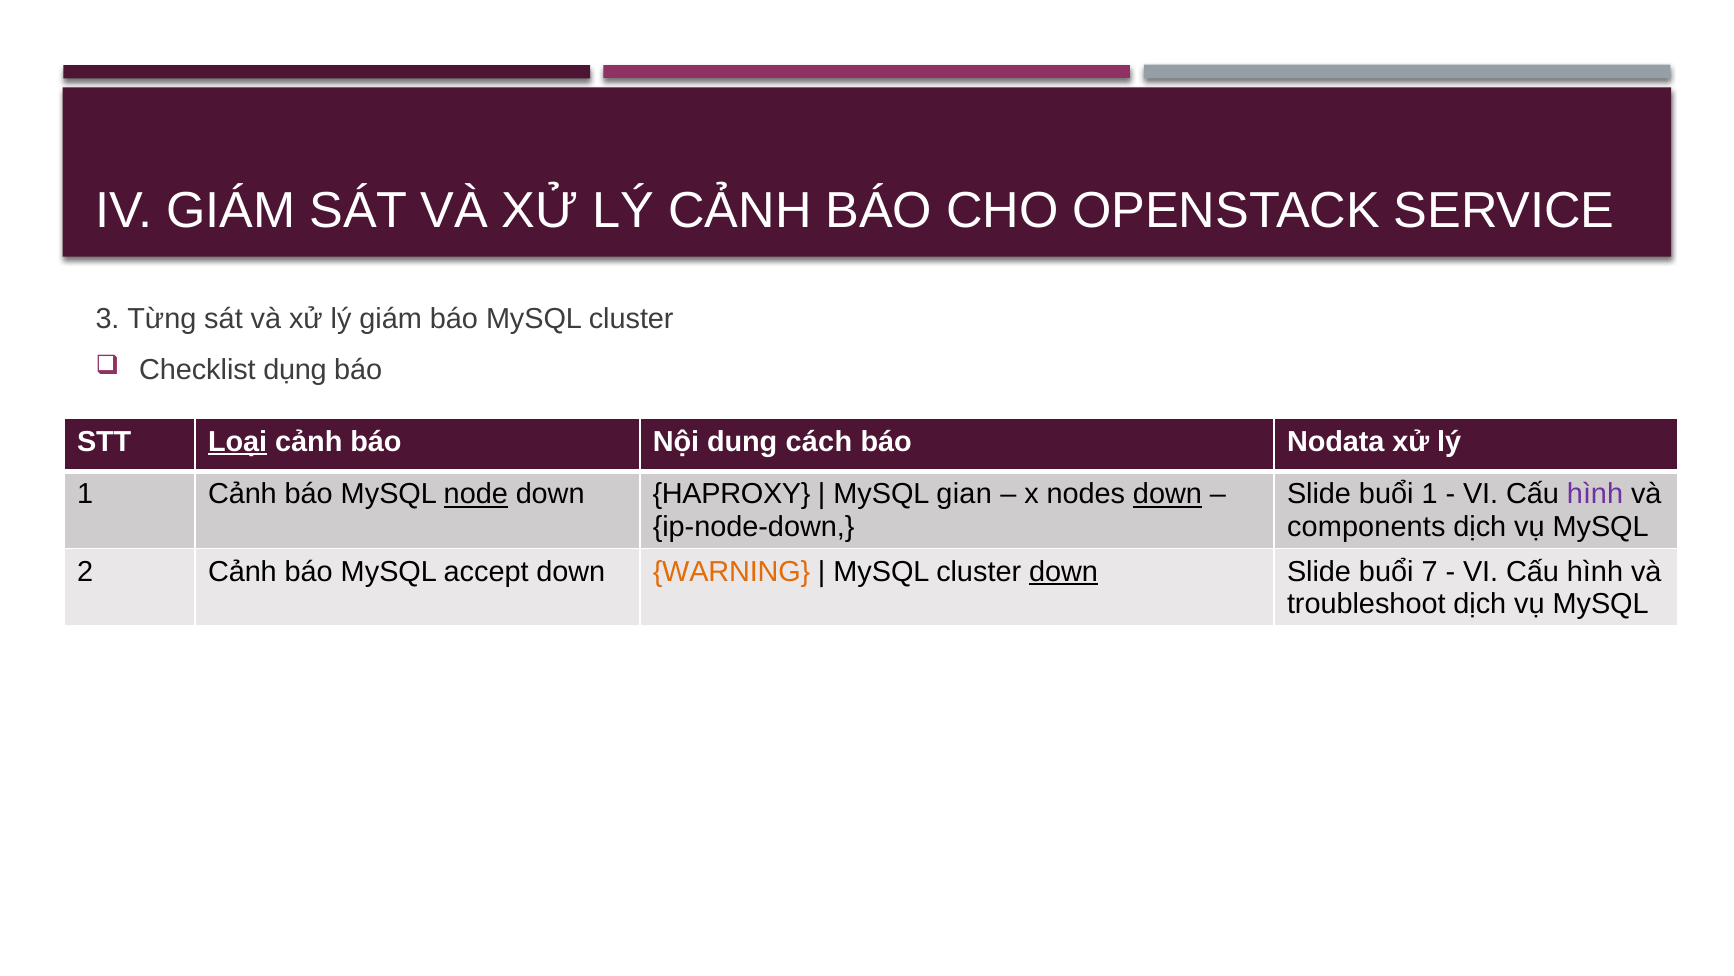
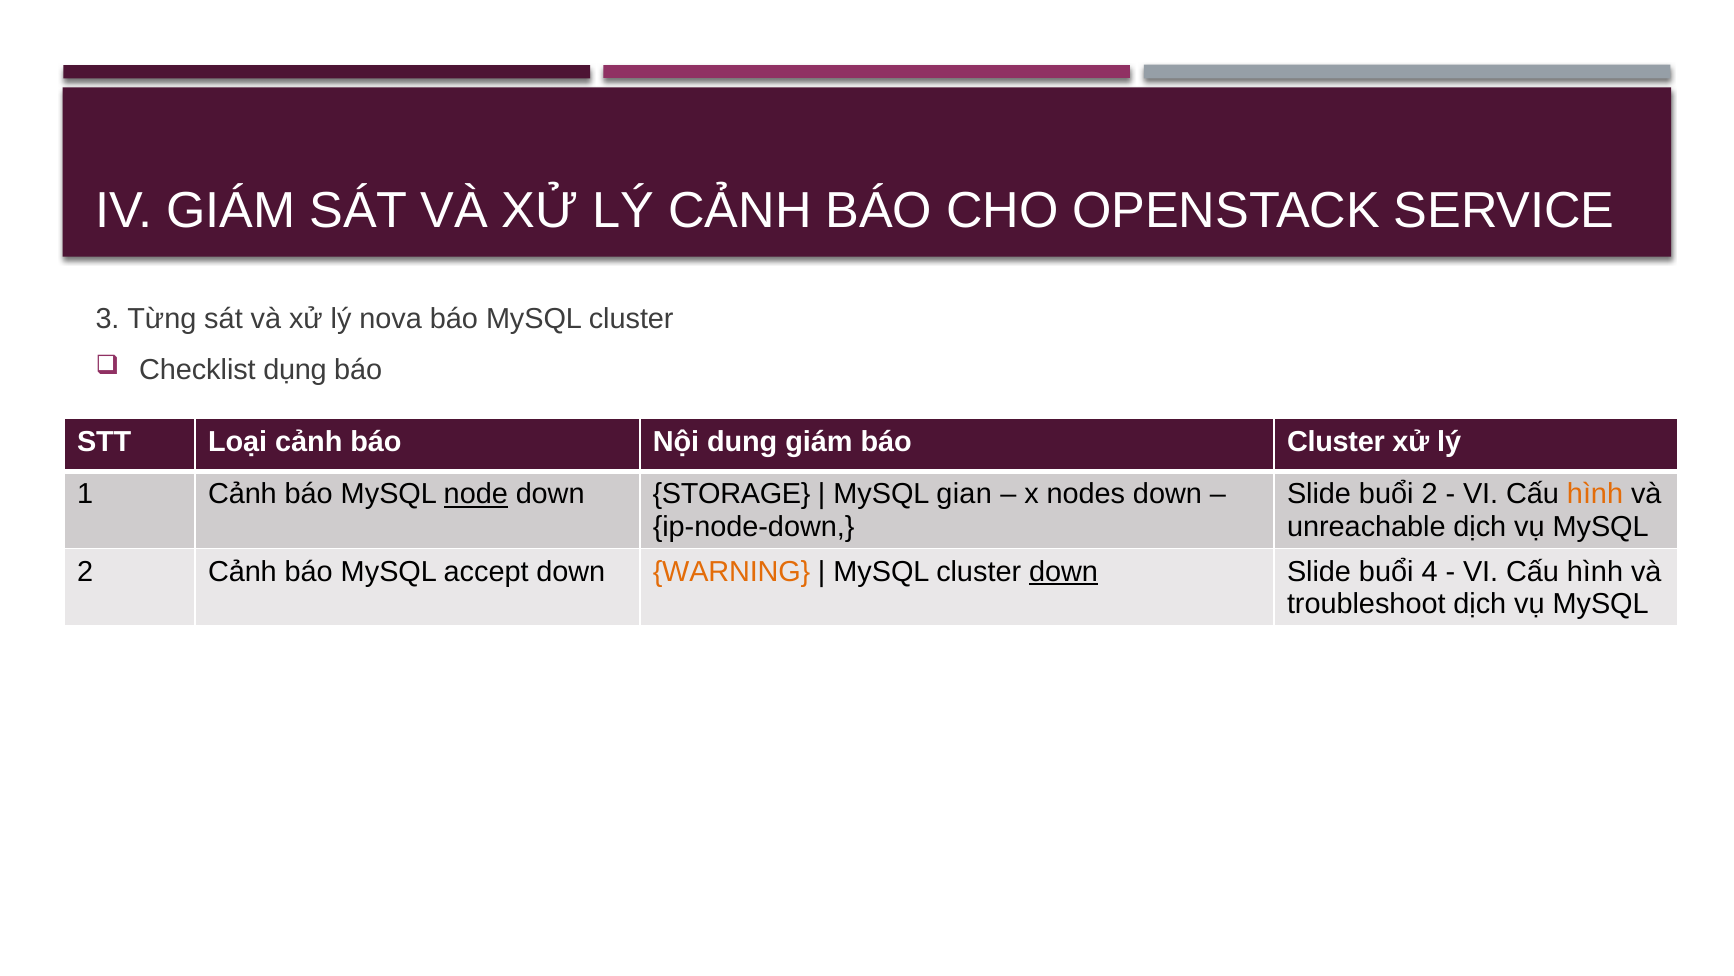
lý giám: giám -> nova
Loại underline: present -> none
dung cách: cách -> giám
báo Nodata: Nodata -> Cluster
HAPROXY: HAPROXY -> STORAGE
down at (1167, 494) underline: present -> none
buổi 1: 1 -> 2
hình at (1595, 494) colour: purple -> orange
components: components -> unreachable
7: 7 -> 4
